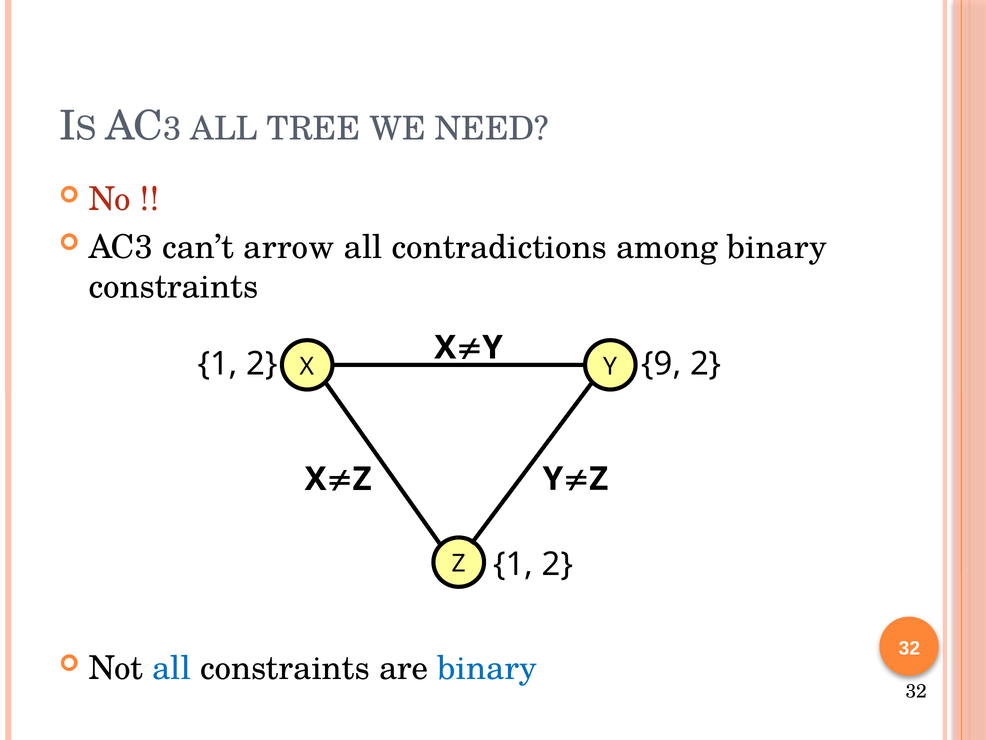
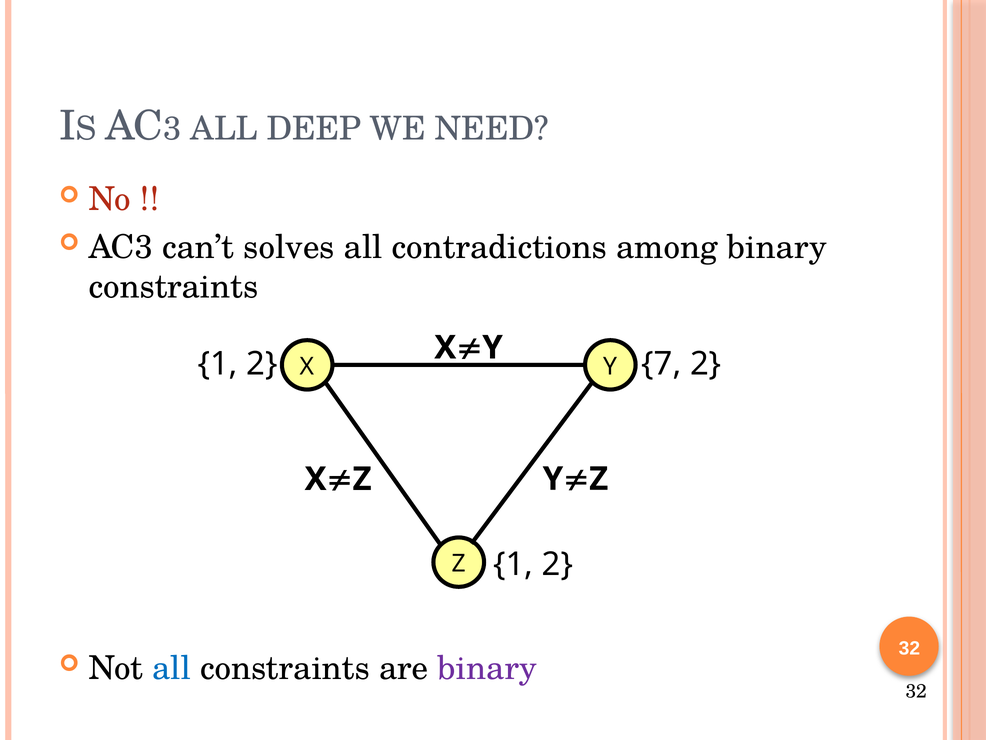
TREE: TREE -> DEEP
arrow: arrow -> solves
9: 9 -> 7
binary at (487, 668) colour: blue -> purple
